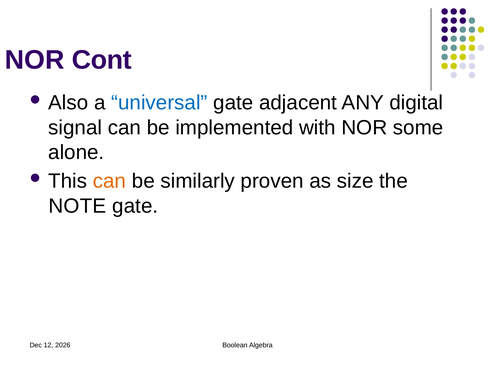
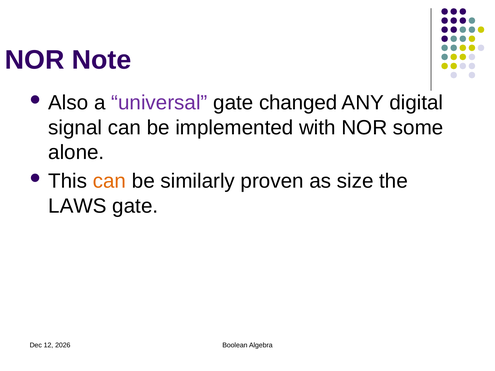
Cont: Cont -> Note
universal colour: blue -> purple
adjacent: adjacent -> changed
NOTE: NOTE -> LAWS
